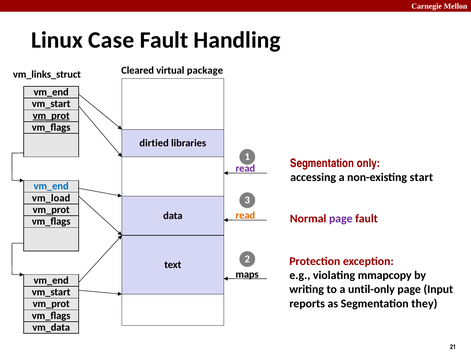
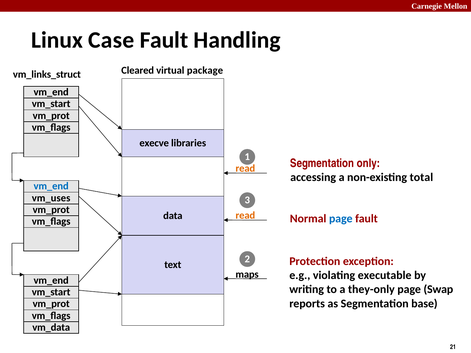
vm_prot at (51, 116) underline: present -> none
dirtied: dirtied -> execve
read at (245, 169) colour: purple -> orange
start: start -> total
vm_load: vm_load -> vm_uses
page at (341, 219) colour: purple -> blue
mmapcopy: mmapcopy -> executable
until-only: until-only -> they-only
Input: Input -> Swap
they: they -> base
